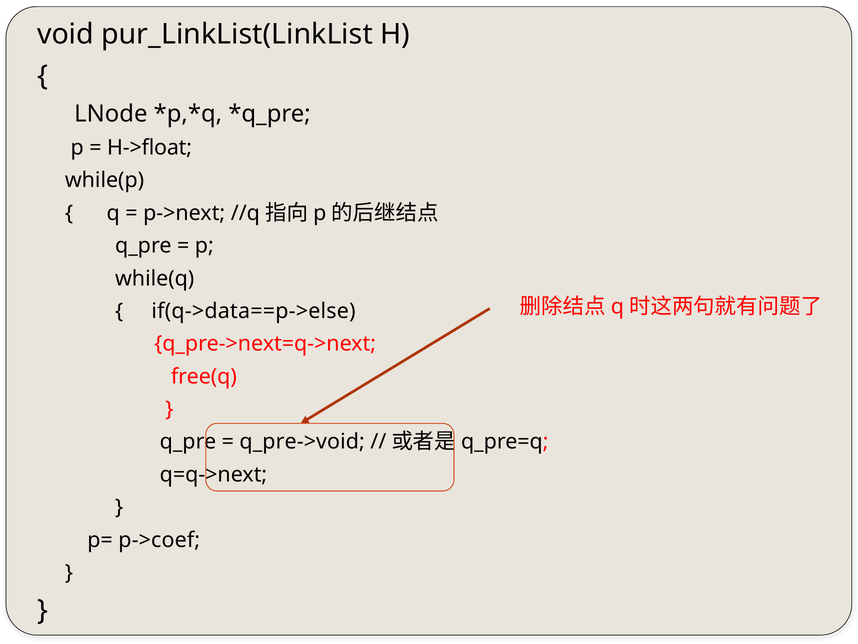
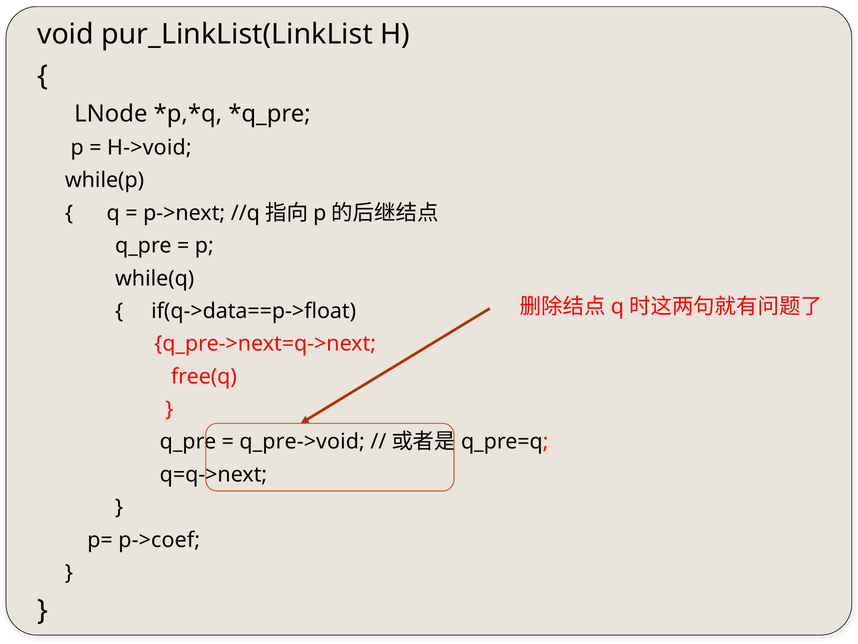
H->float: H->float -> H->void
if(q->data==p->else: if(q->data==p->else -> if(q->data==p->float
